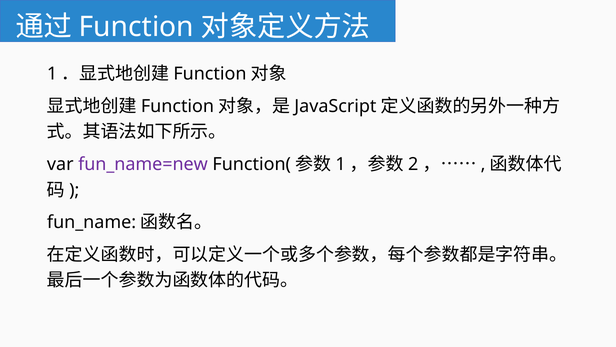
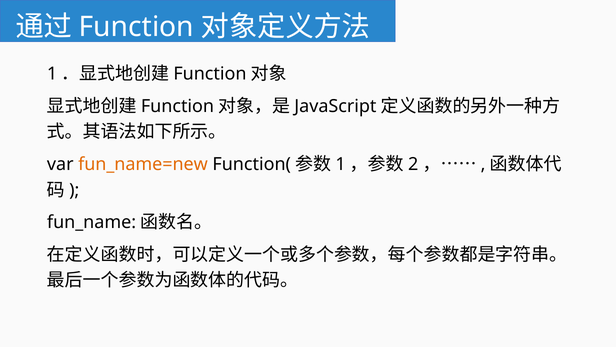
fun_name=new colour: purple -> orange
